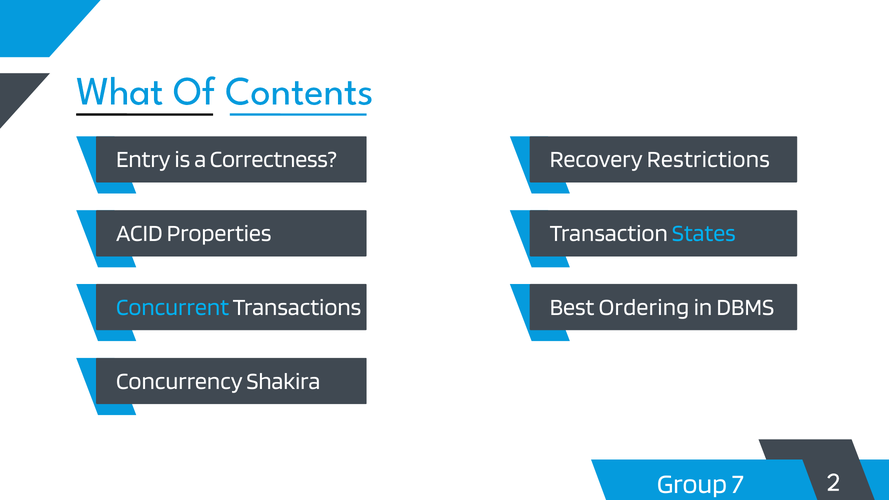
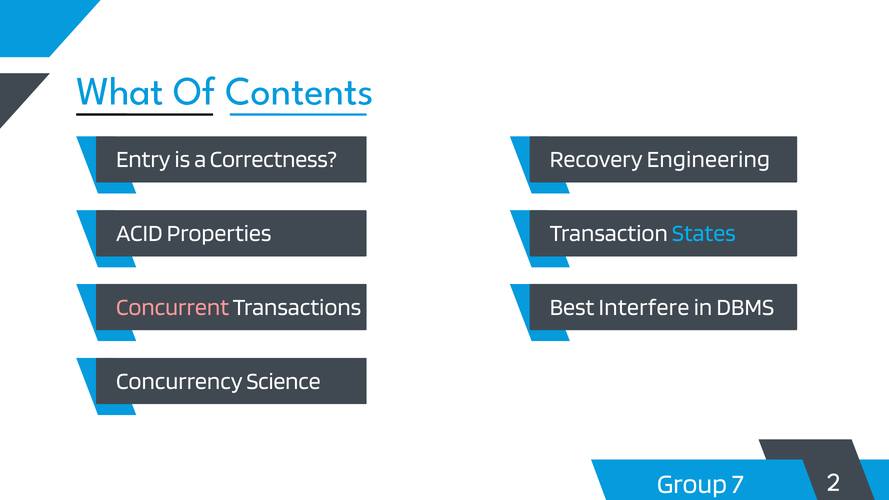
Restrictions: Restrictions -> Engineering
Concurrent colour: light blue -> pink
Ordering: Ordering -> Interfere
Shakira: Shakira -> Science
